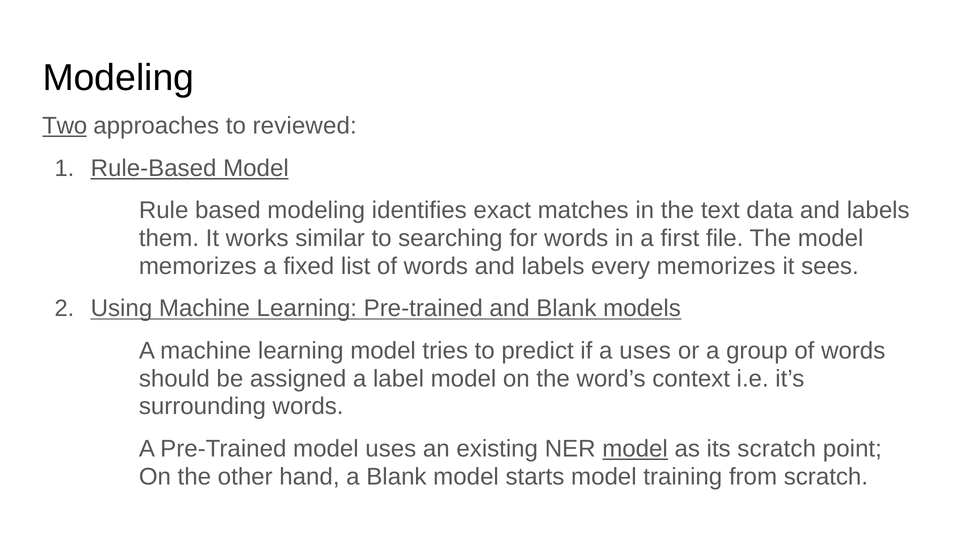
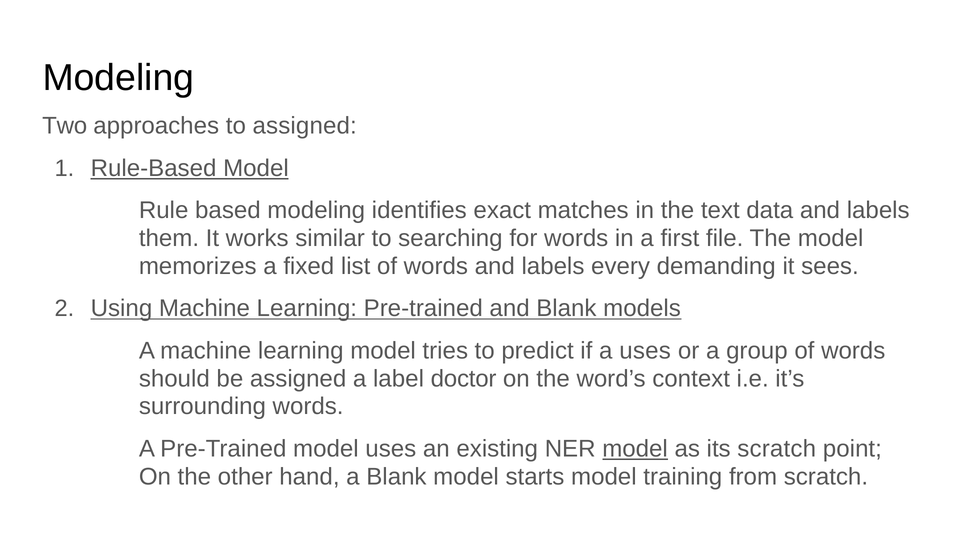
Two underline: present -> none
to reviewed: reviewed -> assigned
every memorizes: memorizes -> demanding
label model: model -> doctor
